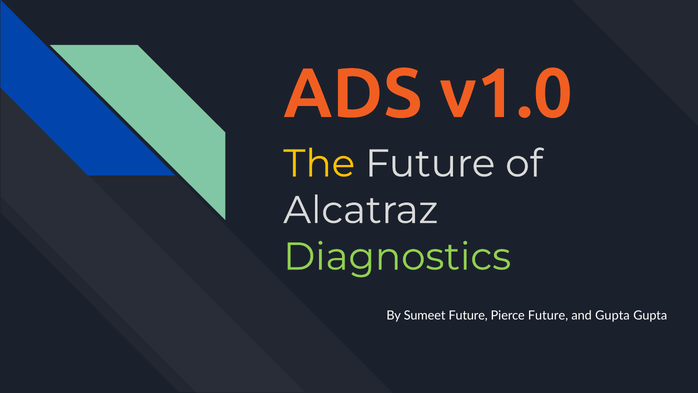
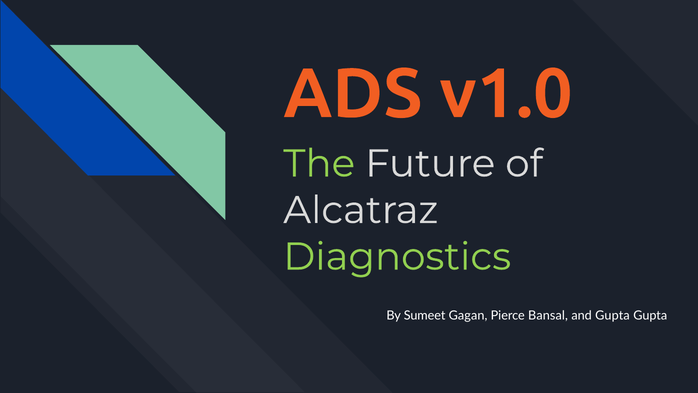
The colour: yellow -> light green
Sumeet Future: Future -> Gagan
Pierce Future: Future -> Bansal
